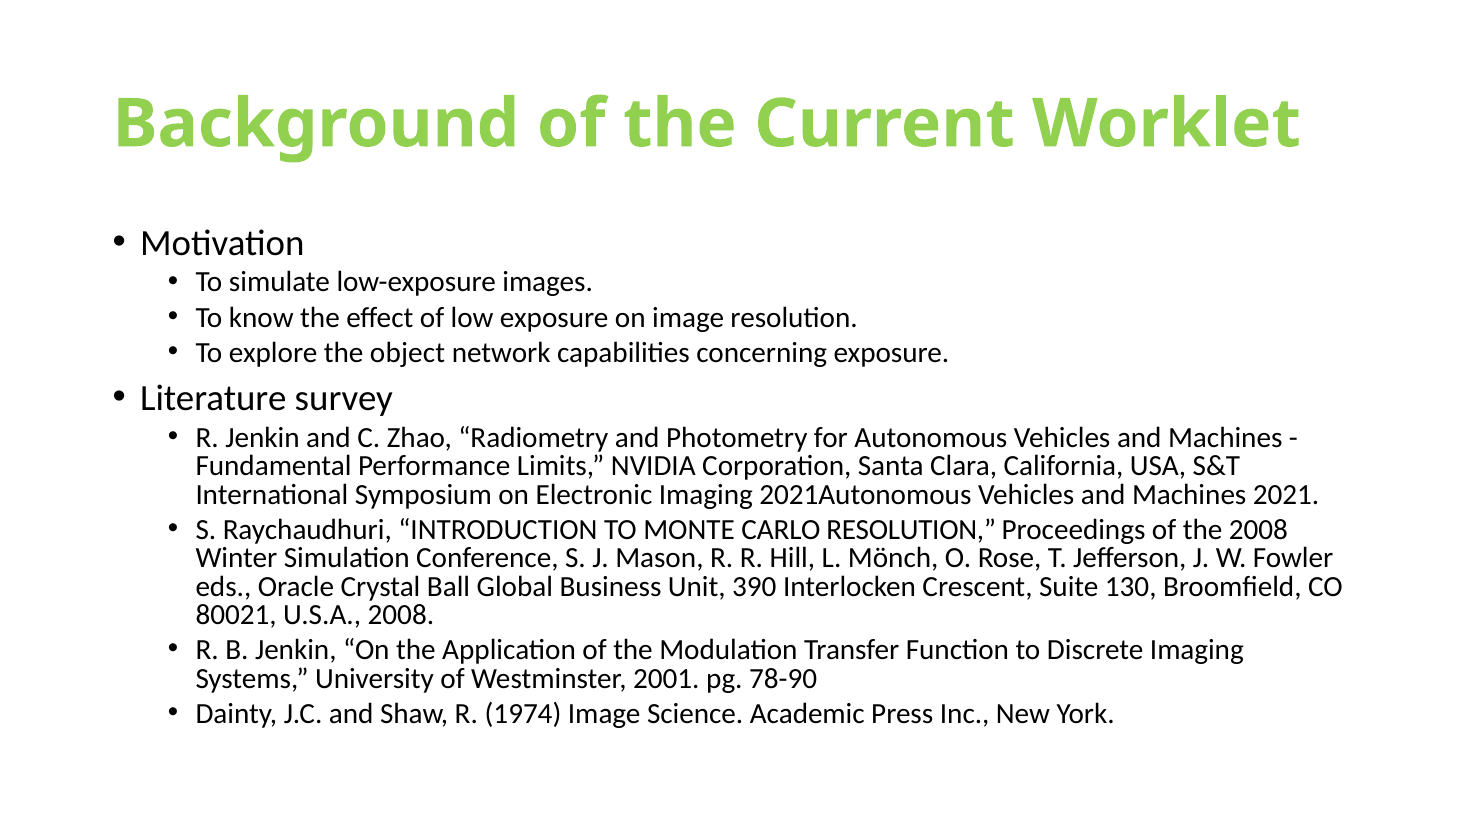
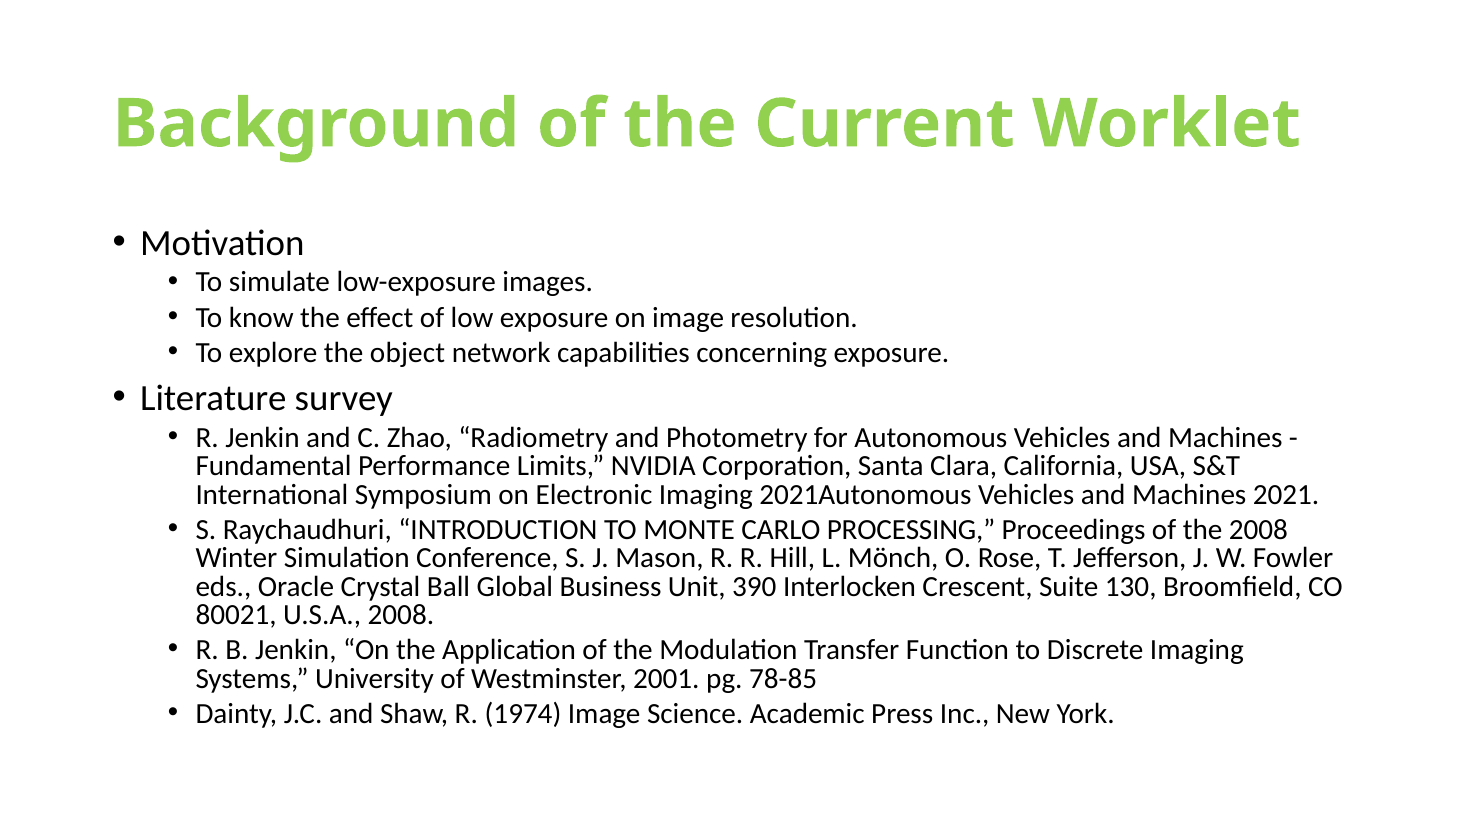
CARLO RESOLUTION: RESOLUTION -> PROCESSING
78-90: 78-90 -> 78-85
